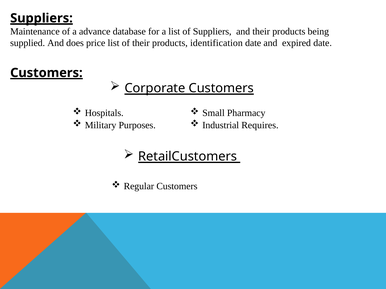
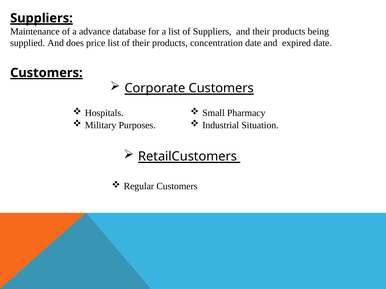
identification: identification -> concentration
Requires: Requires -> Situation
